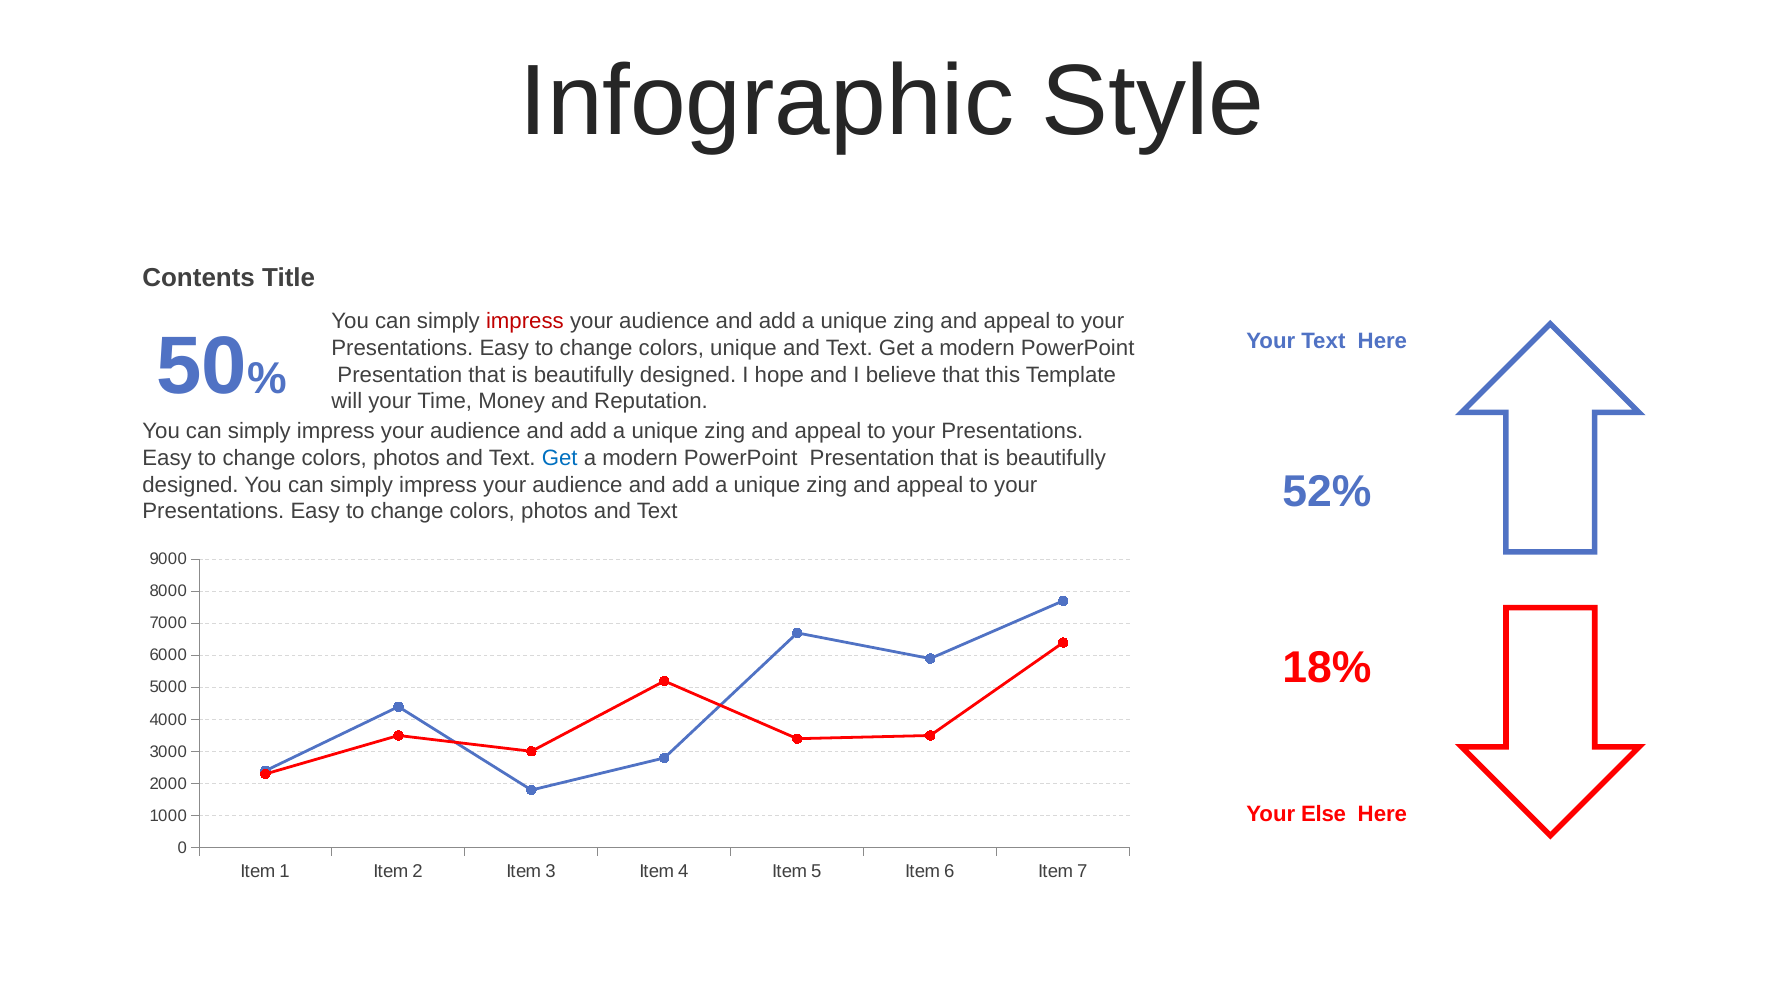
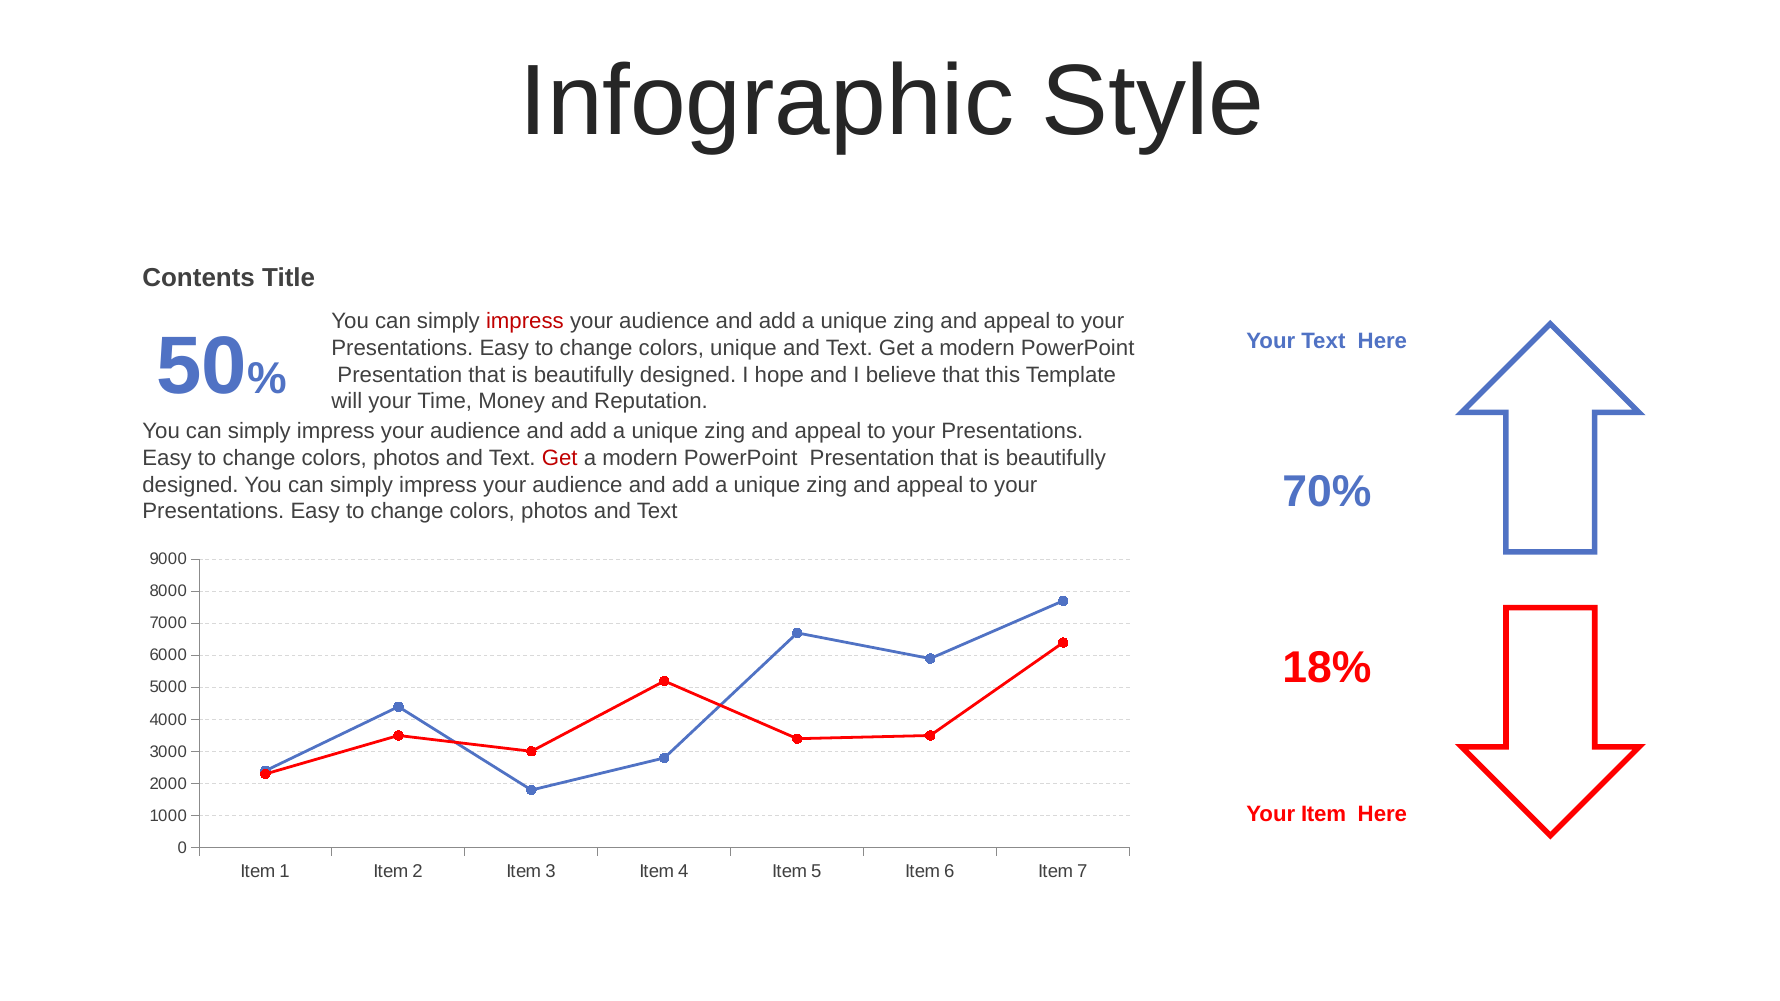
Get at (560, 458) colour: blue -> red
52%: 52% -> 70%
Your Else: Else -> Item
